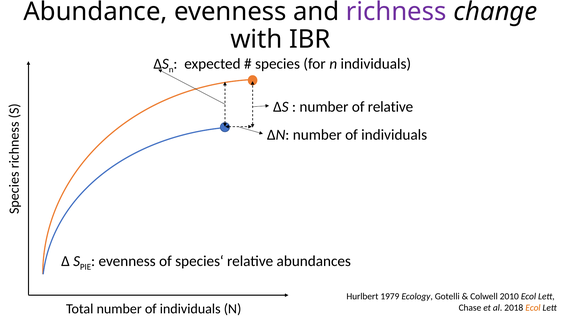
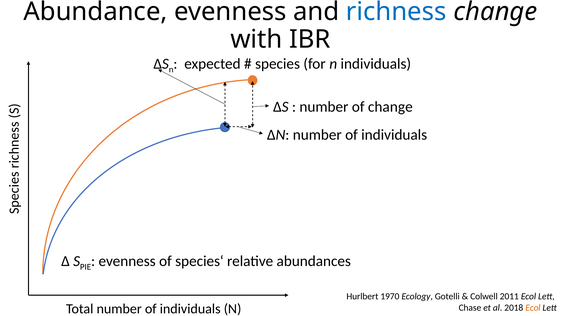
richness colour: purple -> blue
of relative: relative -> change
1979: 1979 -> 1970
2010: 2010 -> 2011
